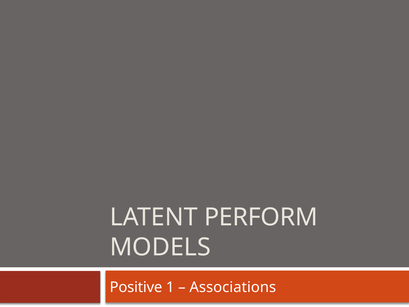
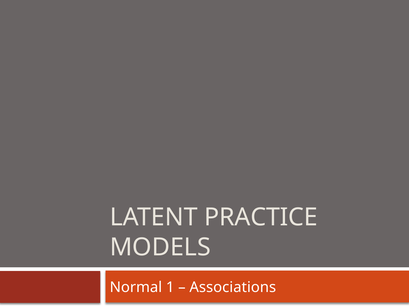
PERFORM: PERFORM -> PRACTICE
Positive: Positive -> Normal
